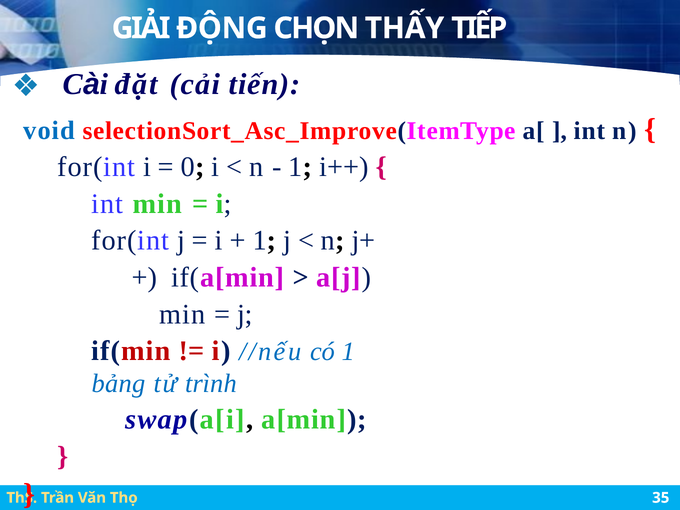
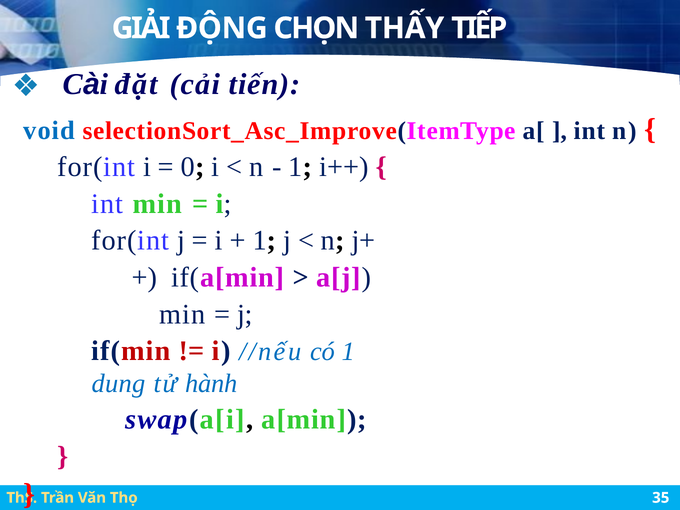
bảng: bảng -> dung
trình: trình -> hành
